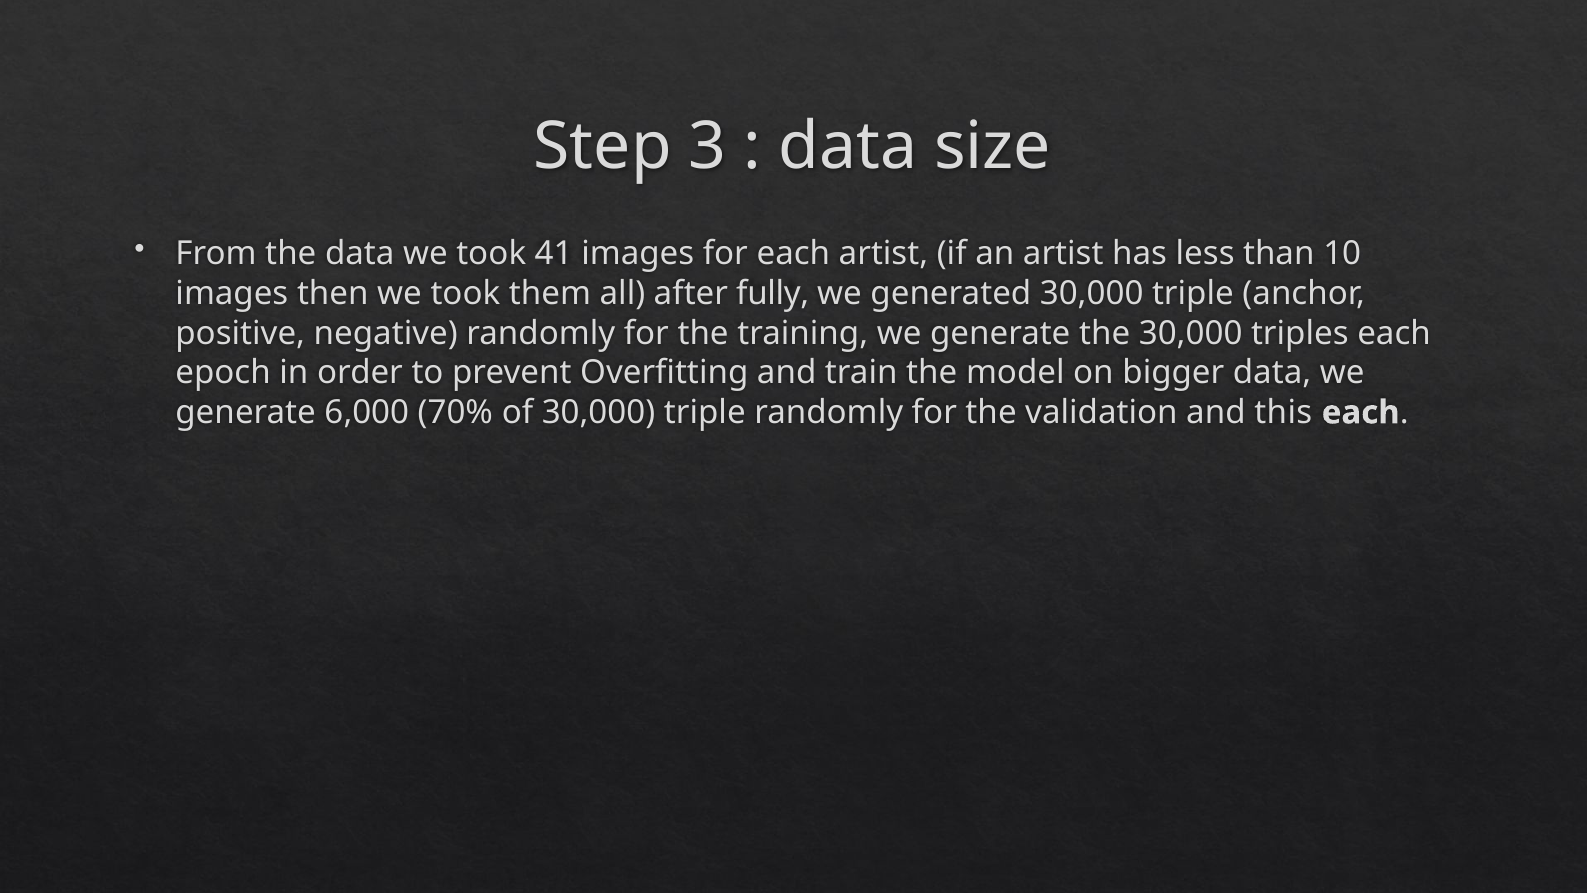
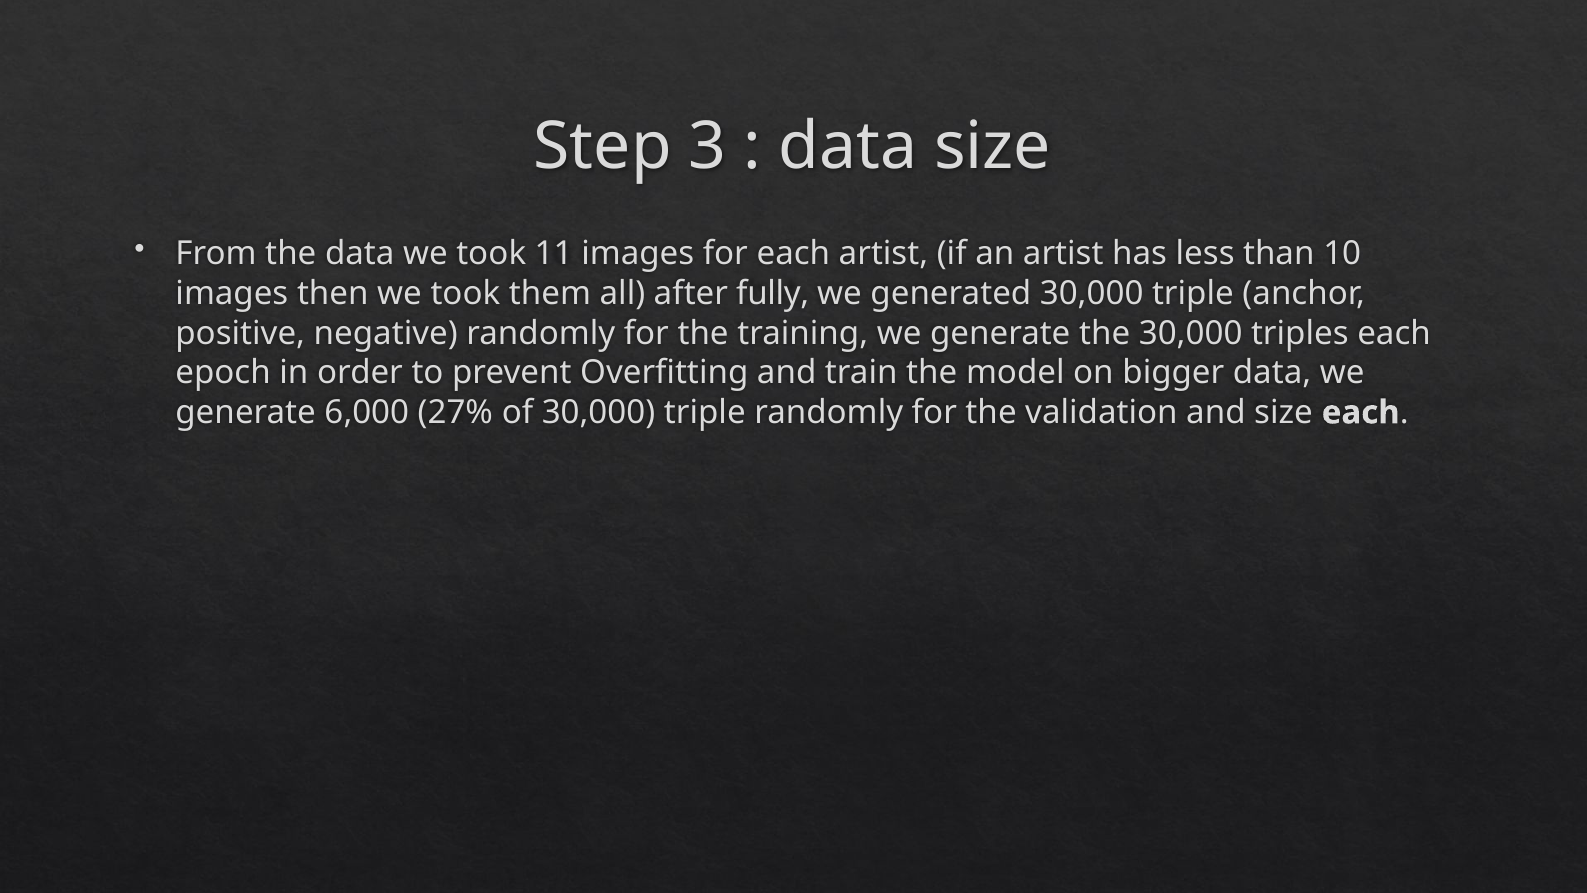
41: 41 -> 11
70%: 70% -> 27%
and this: this -> size
